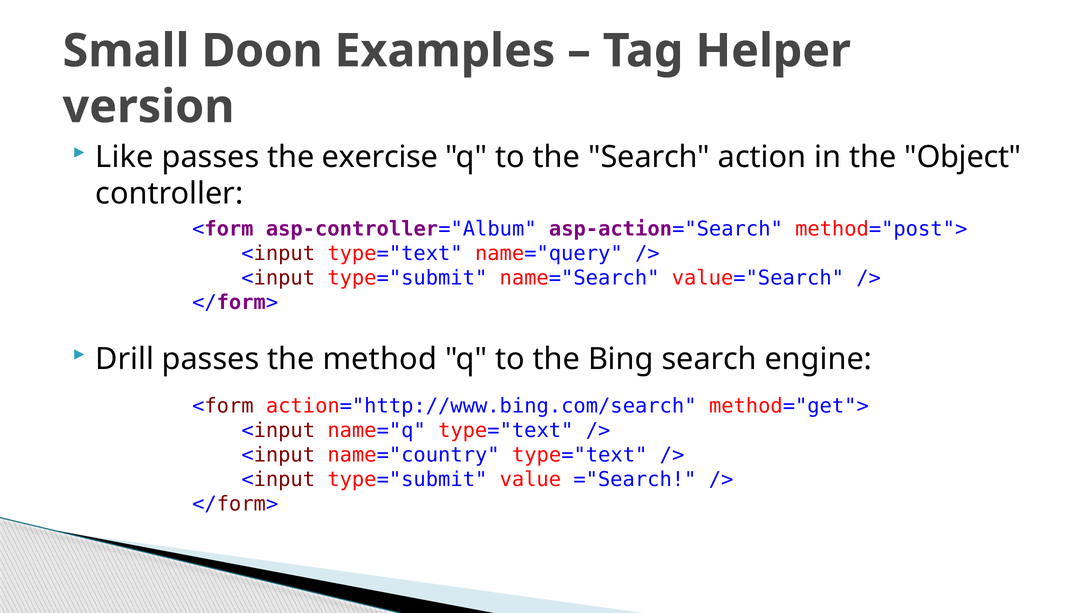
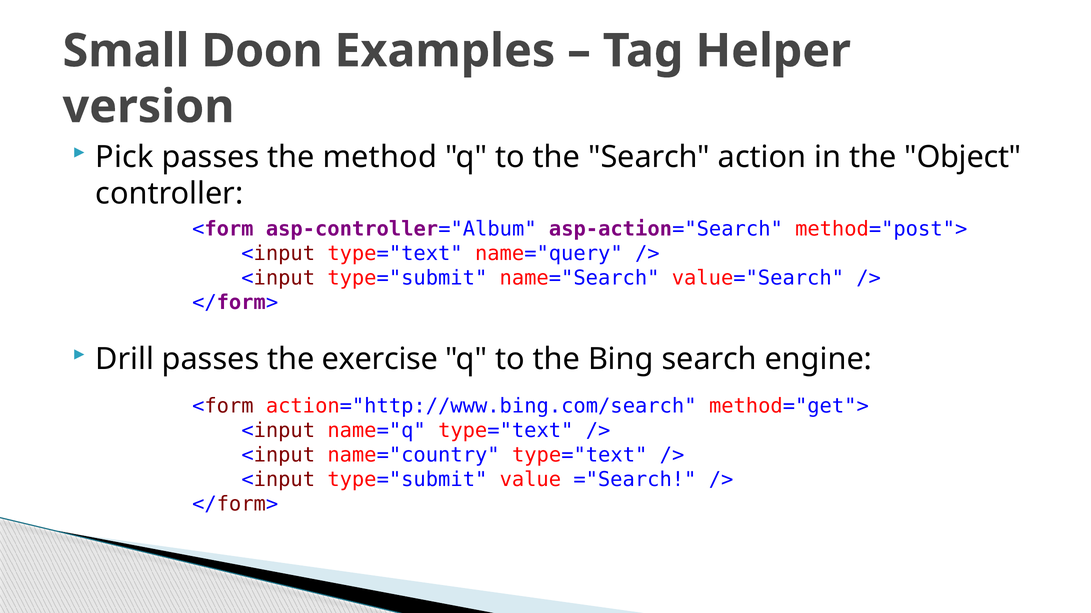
Like: Like -> Pick
exercise: exercise -> method
method: method -> exercise
